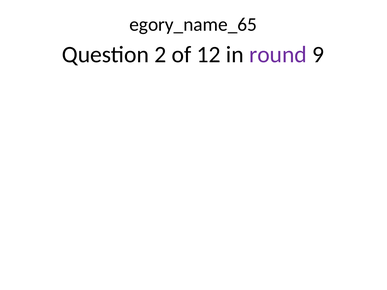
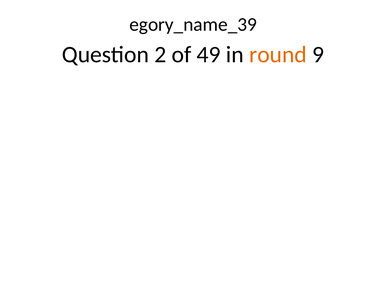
egory_name_65: egory_name_65 -> egory_name_39
12: 12 -> 49
round colour: purple -> orange
